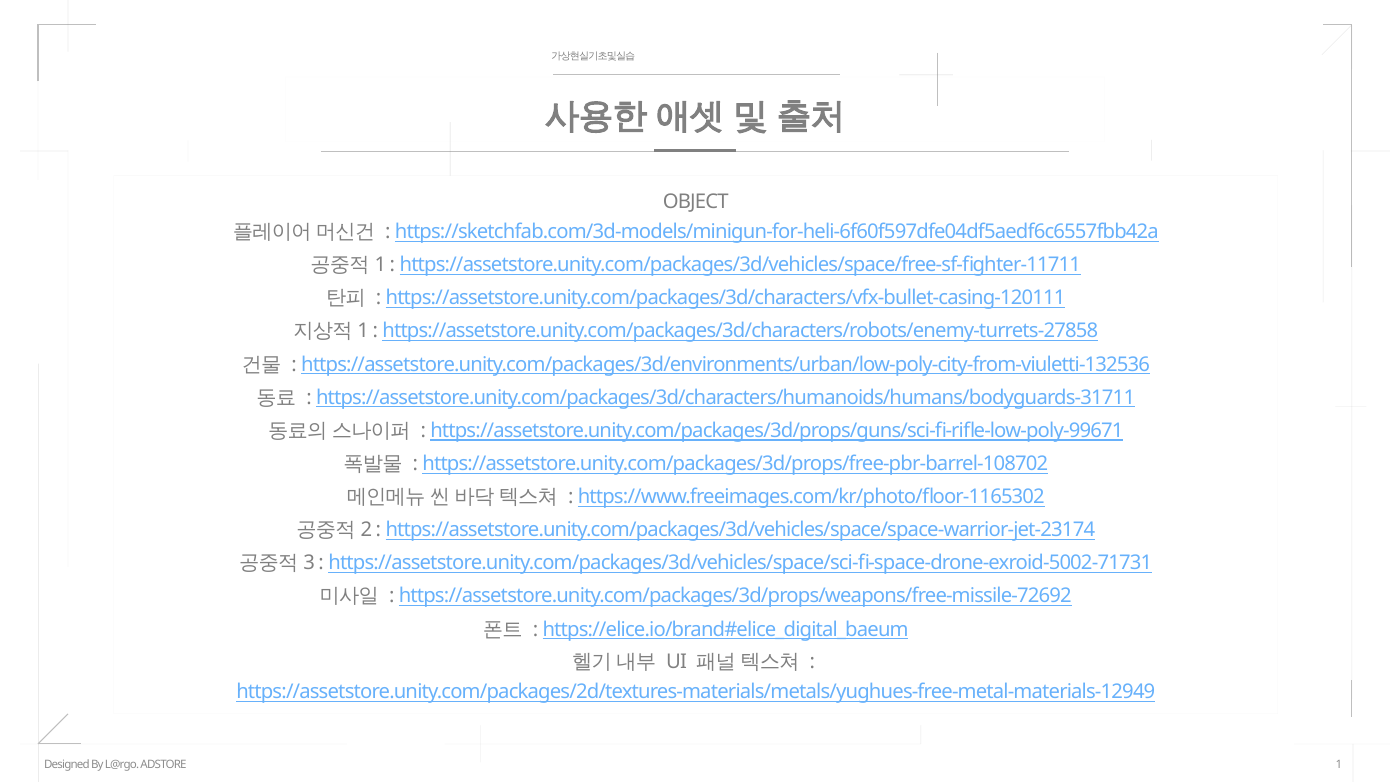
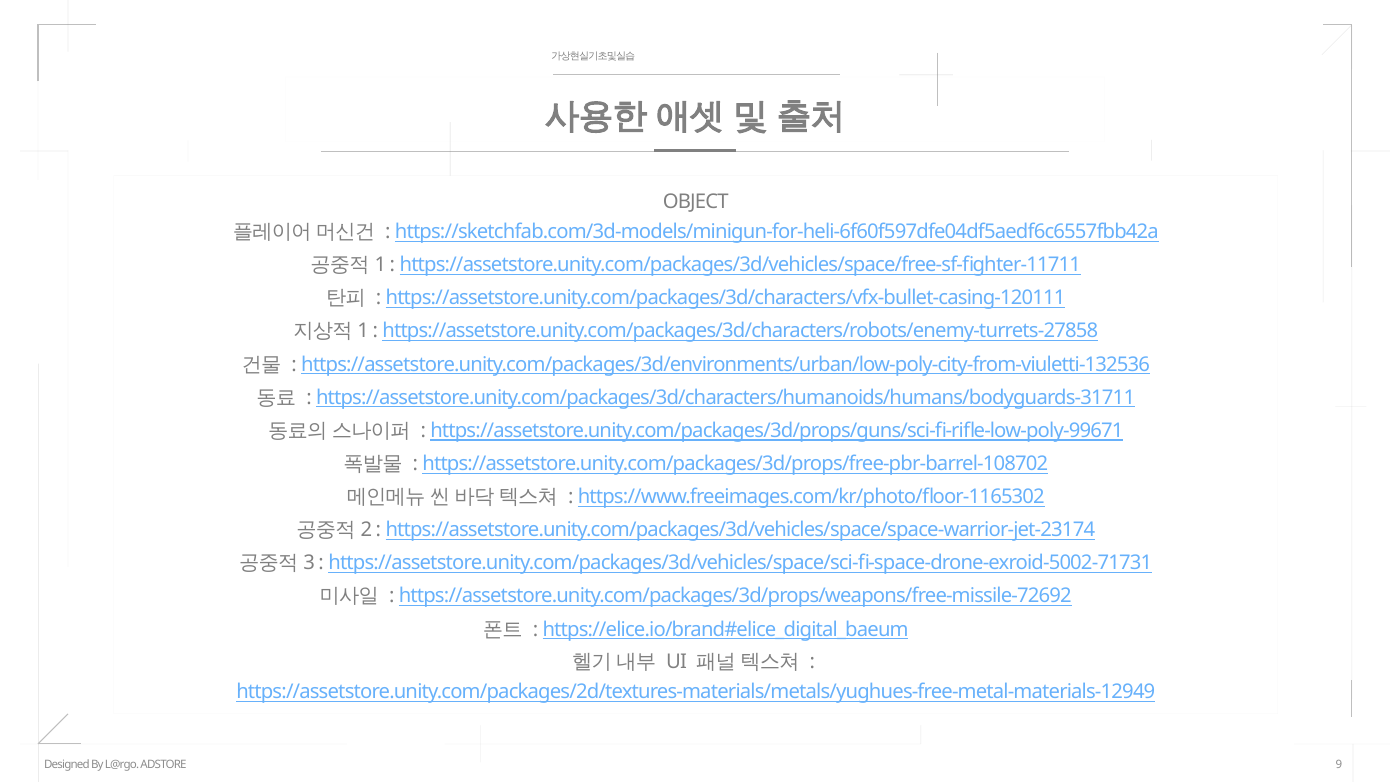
1: 1 -> 9
